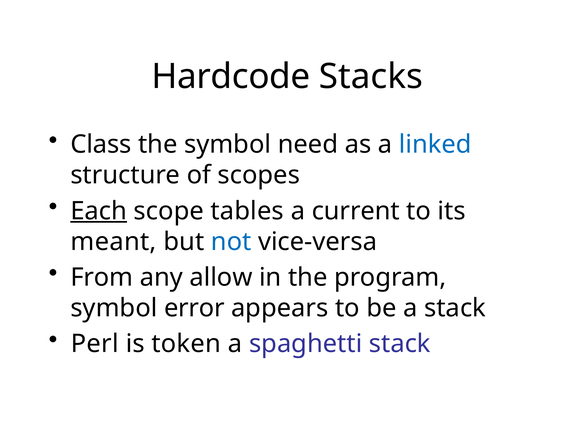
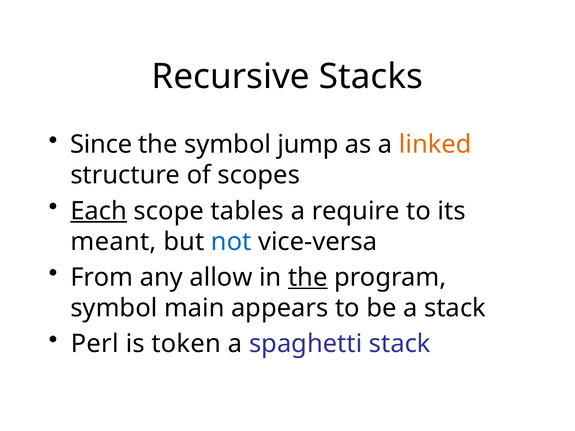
Hardcode: Hardcode -> Recursive
Class: Class -> Since
need: need -> jump
linked colour: blue -> orange
current: current -> require
the at (308, 278) underline: none -> present
error: error -> main
